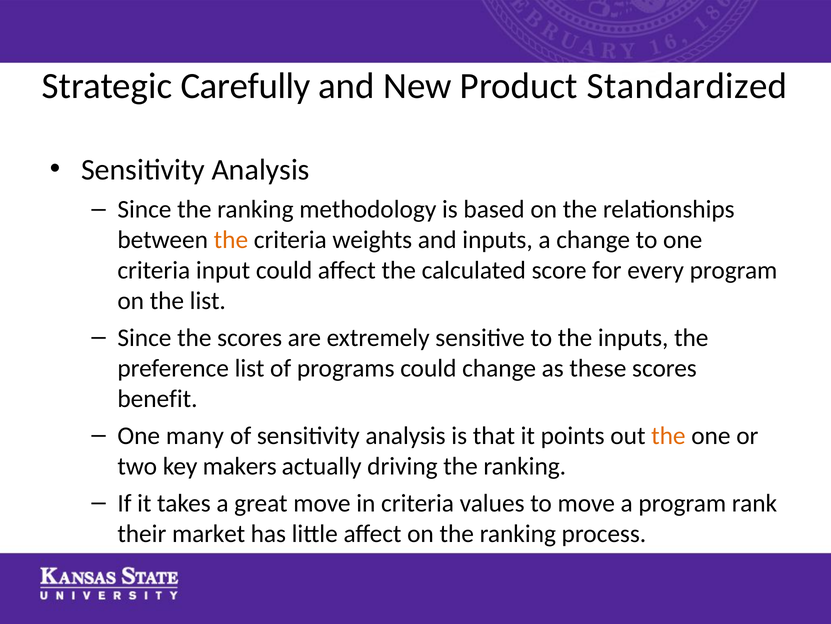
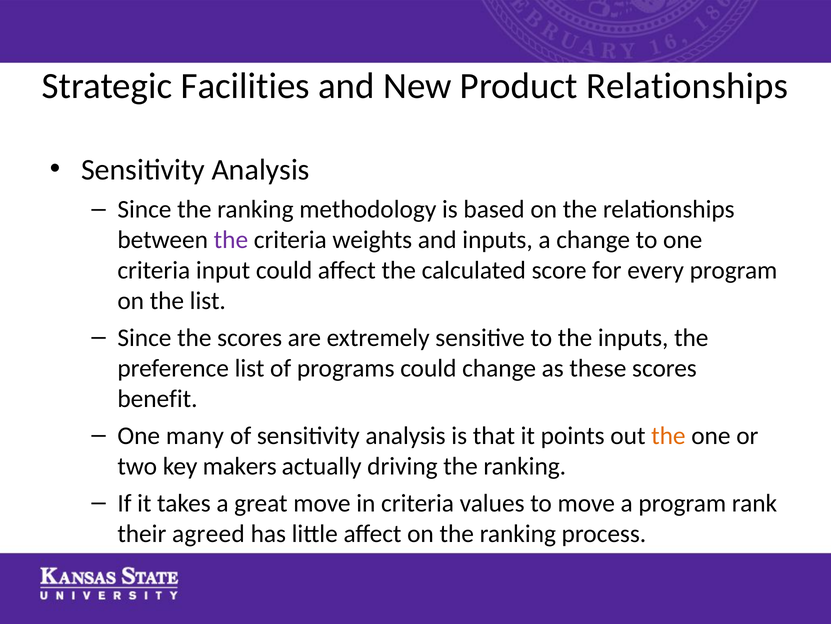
Carefully: Carefully -> Facilities
Product Standardized: Standardized -> Relationships
the at (231, 240) colour: orange -> purple
market: market -> agreed
